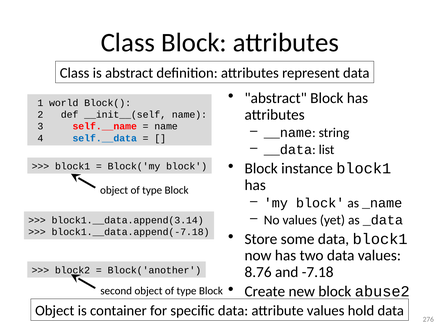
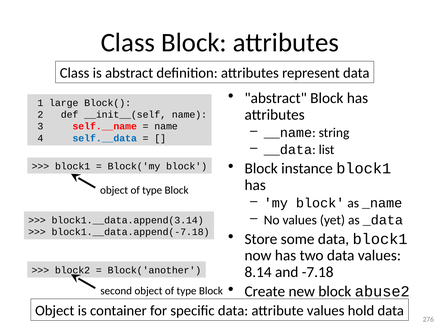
world: world -> large
8.76: 8.76 -> 8.14
